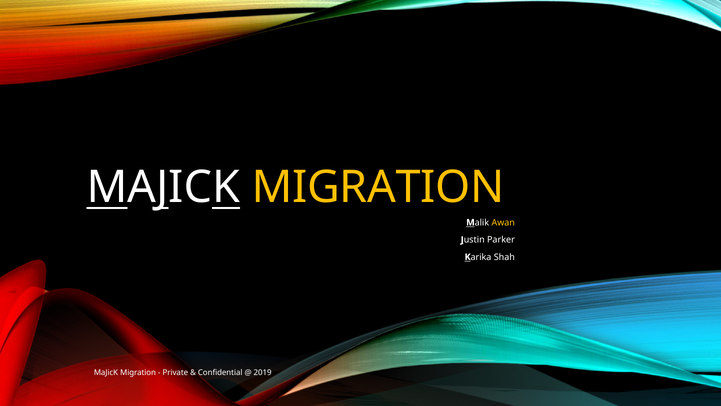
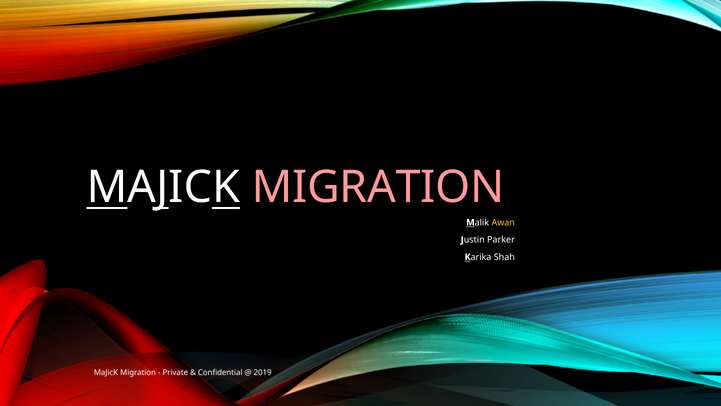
MIGRATION at (378, 187) colour: yellow -> pink
